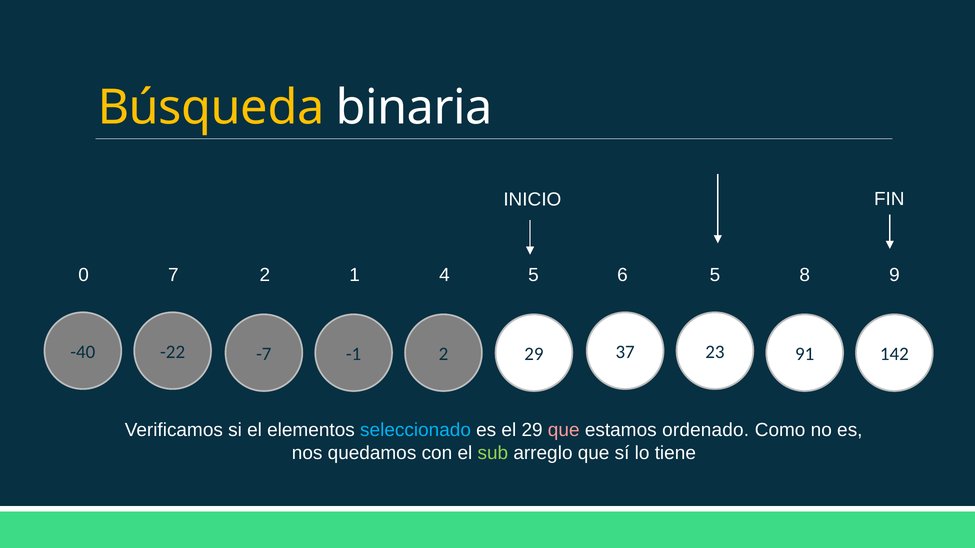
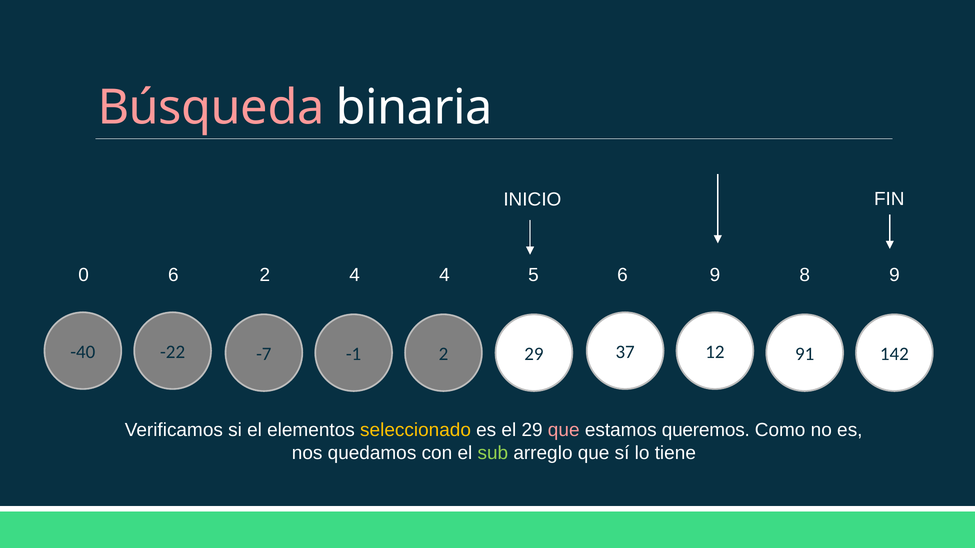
Búsqueda colour: yellow -> pink
0 7: 7 -> 6
2 1: 1 -> 4
6 5: 5 -> 9
23: 23 -> 12
seleccionado colour: light blue -> yellow
ordenado: ordenado -> queremos
